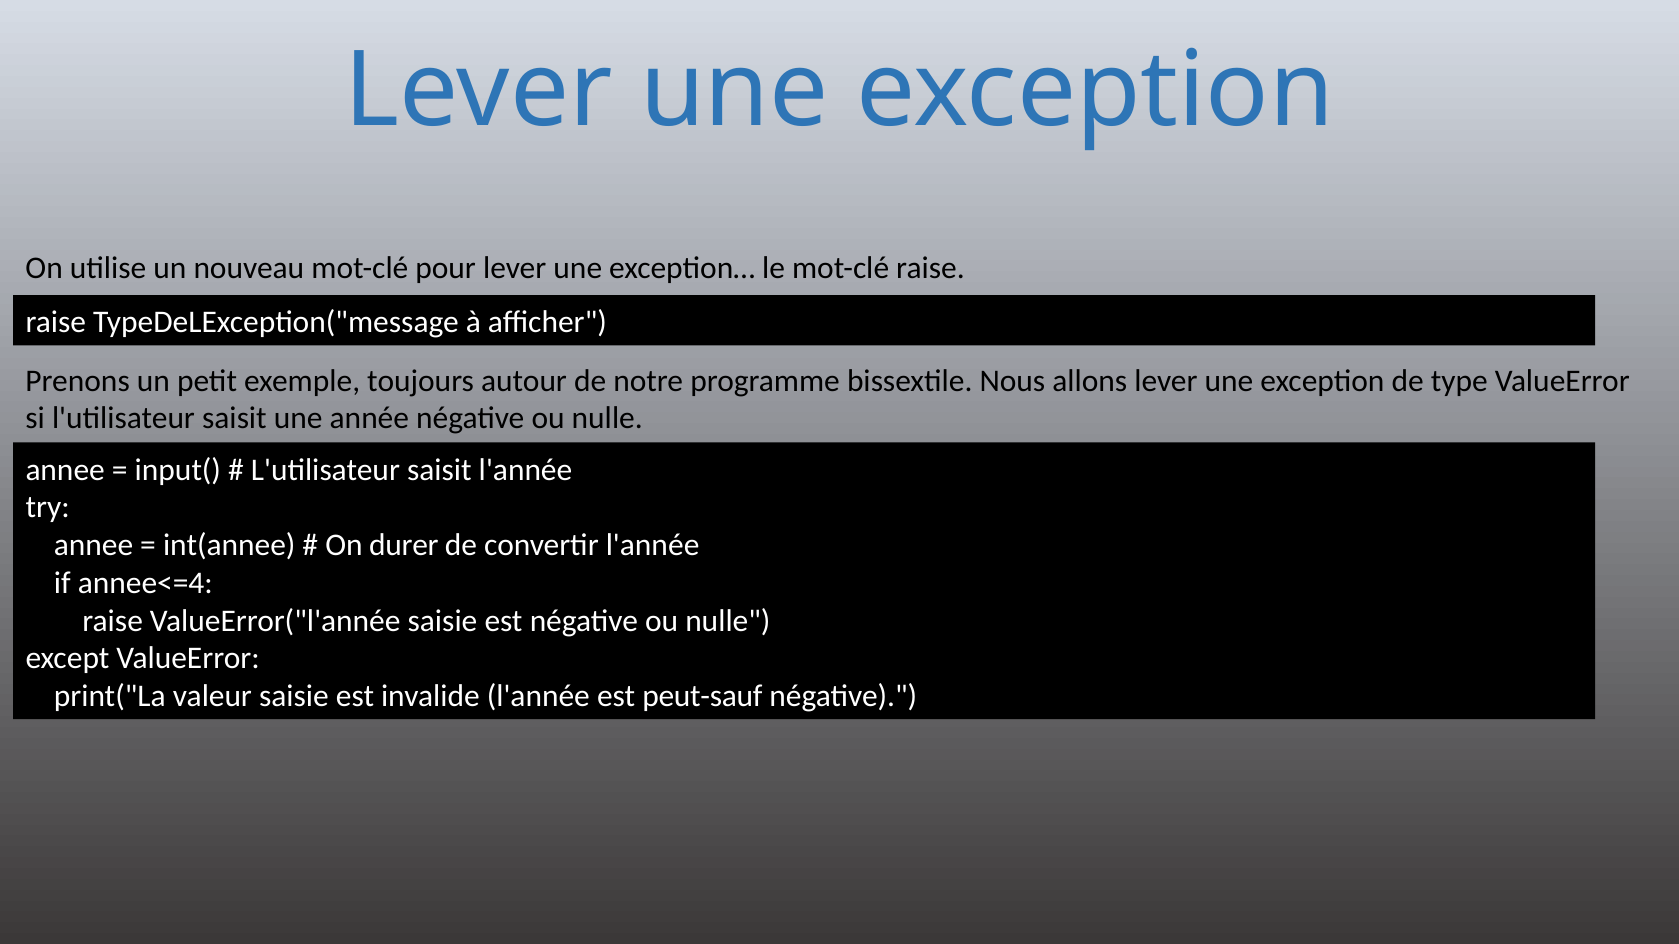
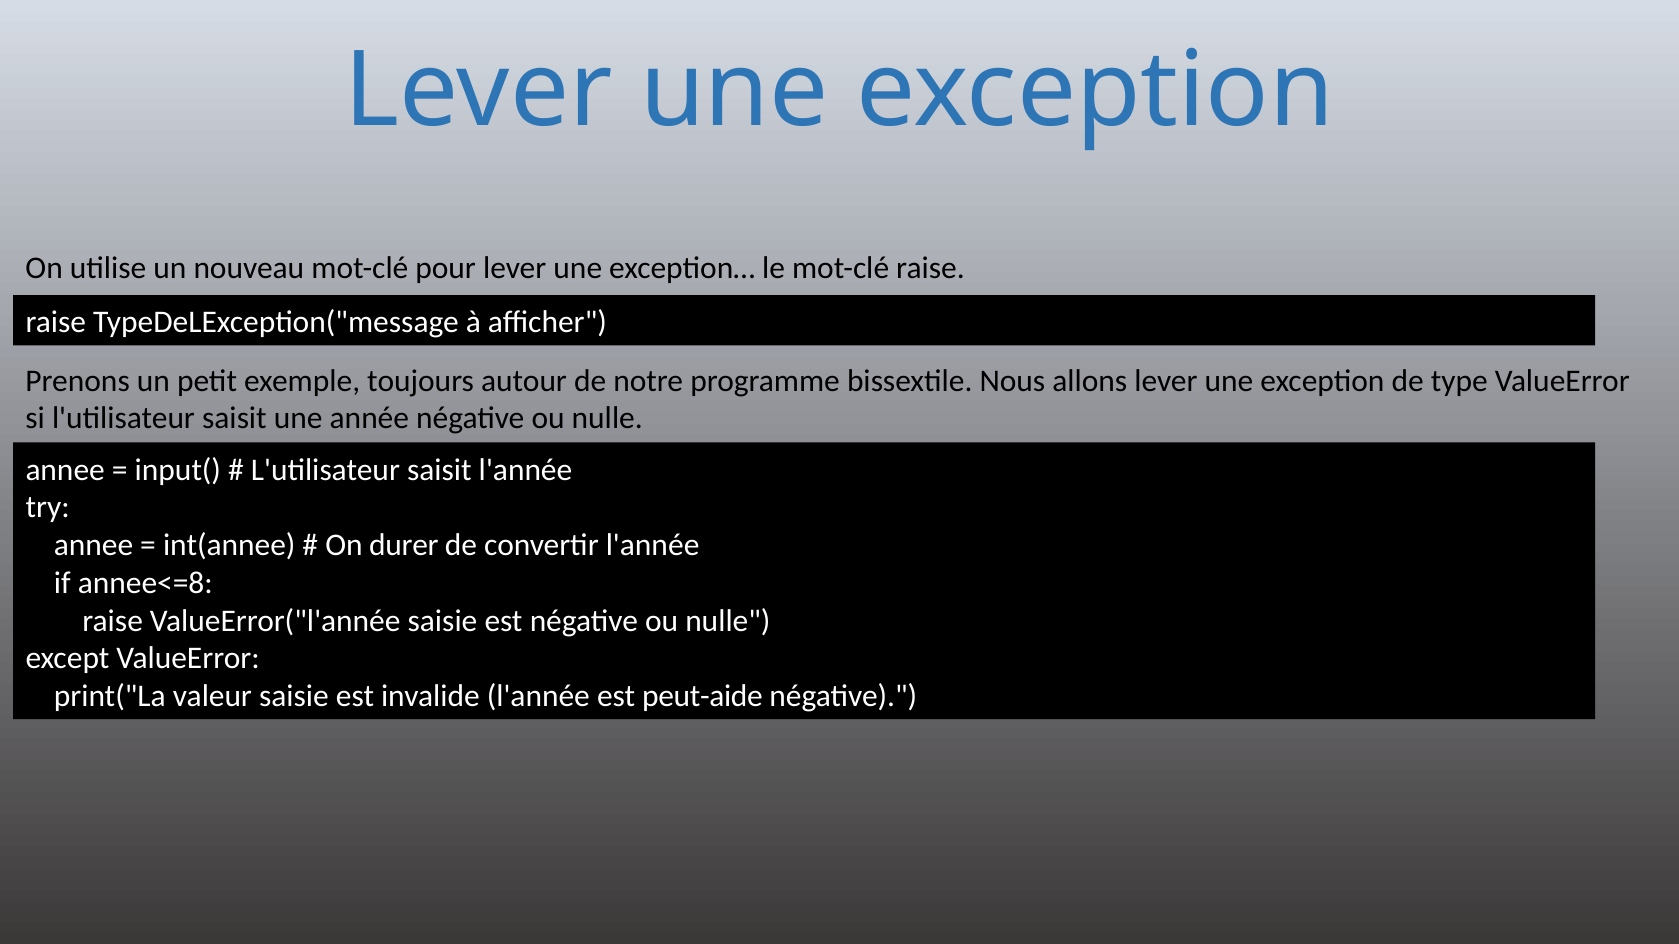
annee<=4: annee<=4 -> annee<=8
peut-sauf: peut-sauf -> peut-aide
